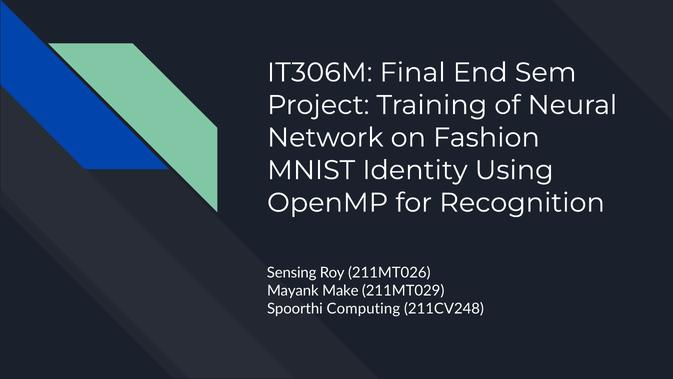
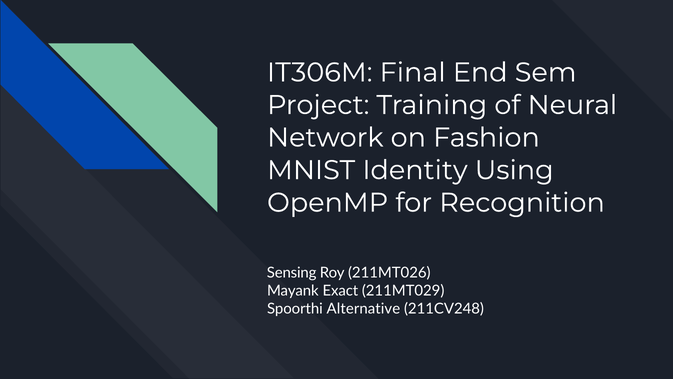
Make: Make -> Exact
Computing: Computing -> Alternative
